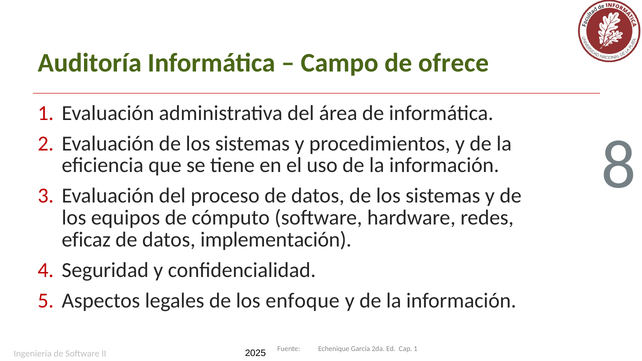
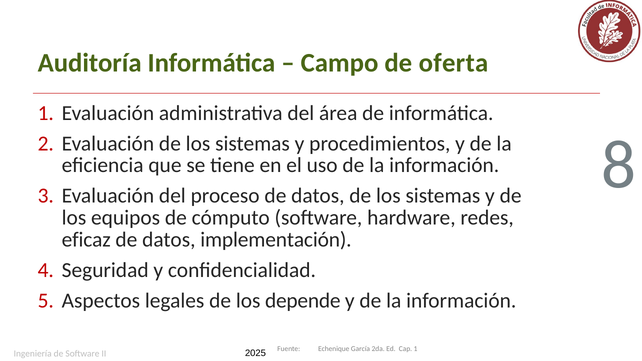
ofrece: ofrece -> oferta
enfoque: enfoque -> depende
